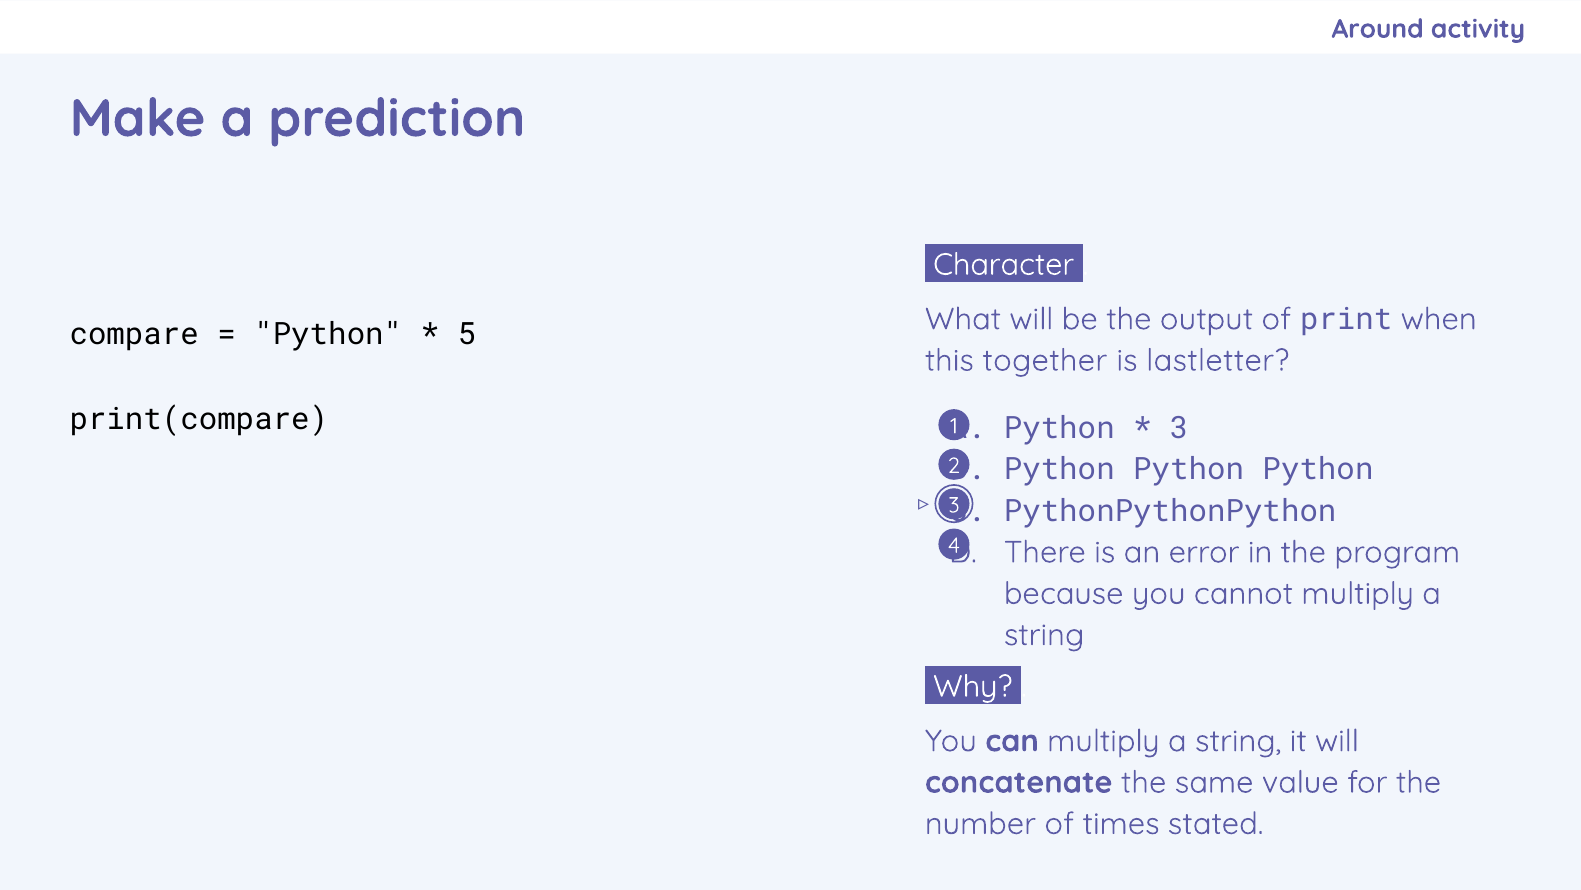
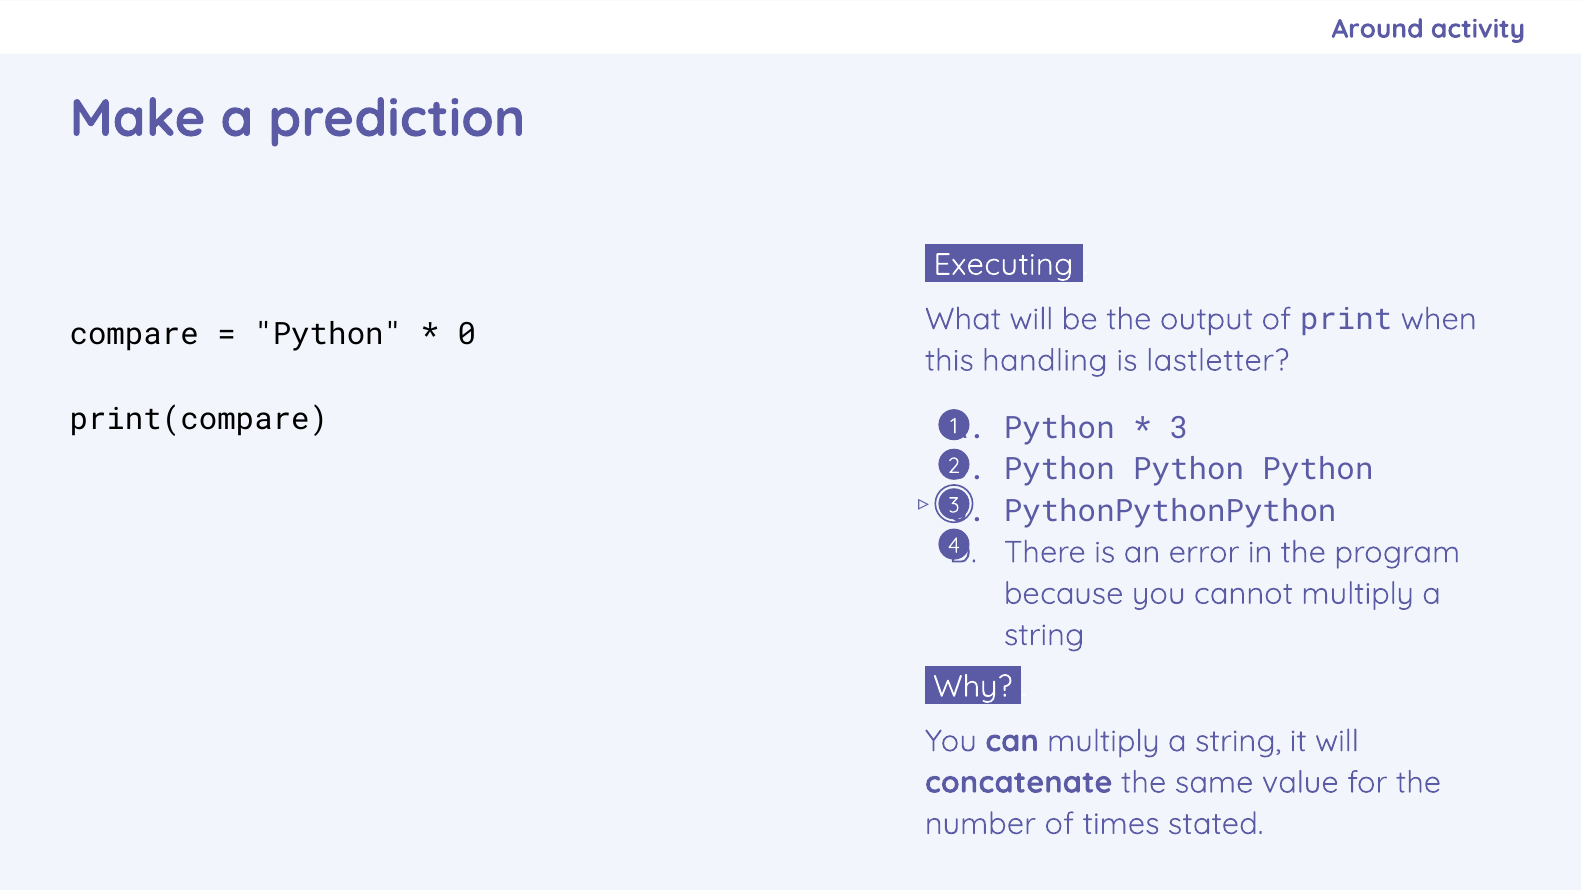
Character: Character -> Executing
5: 5 -> 0
together: together -> handling
